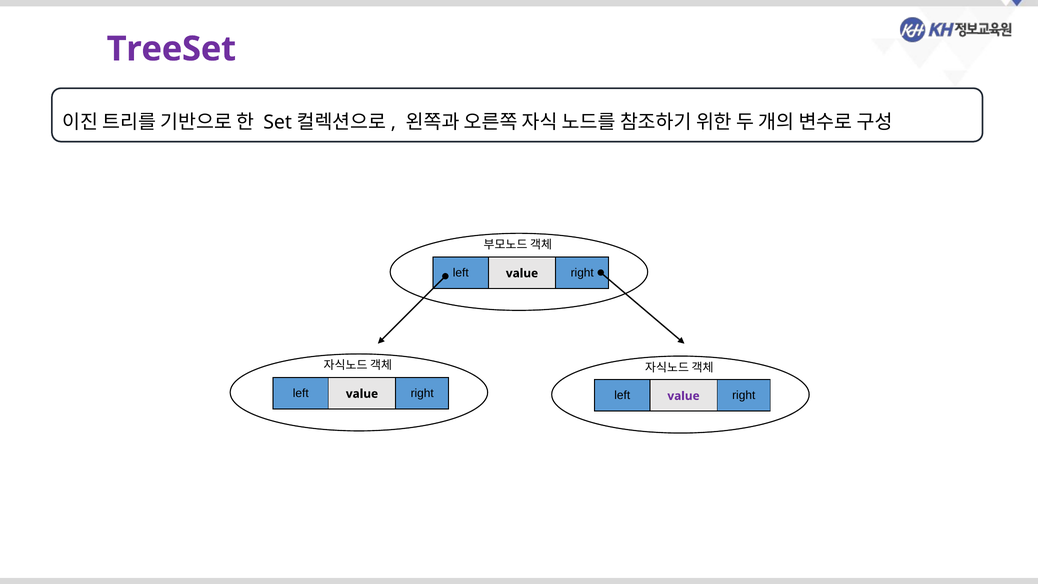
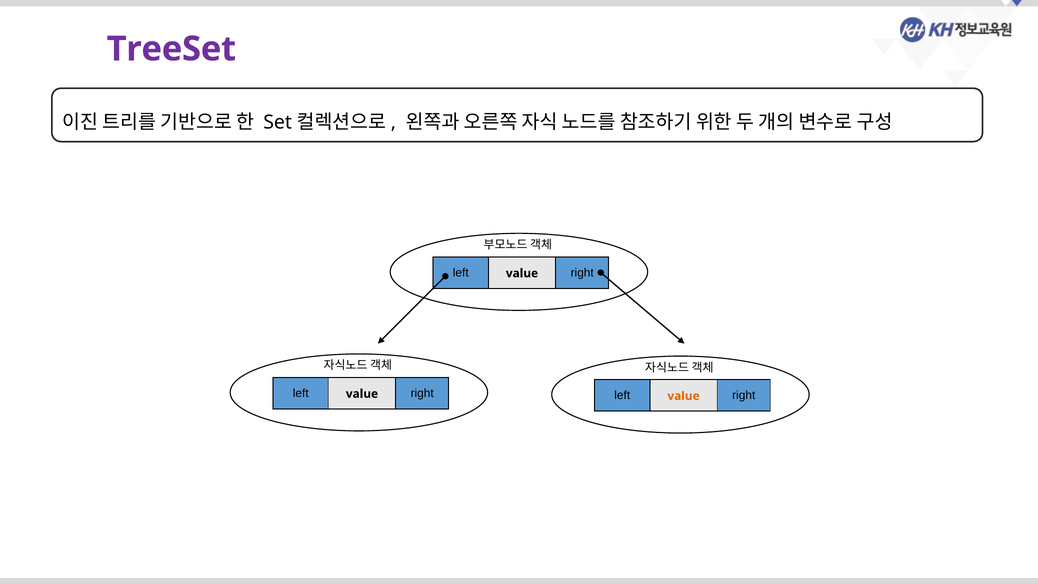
value at (684, 396) colour: purple -> orange
